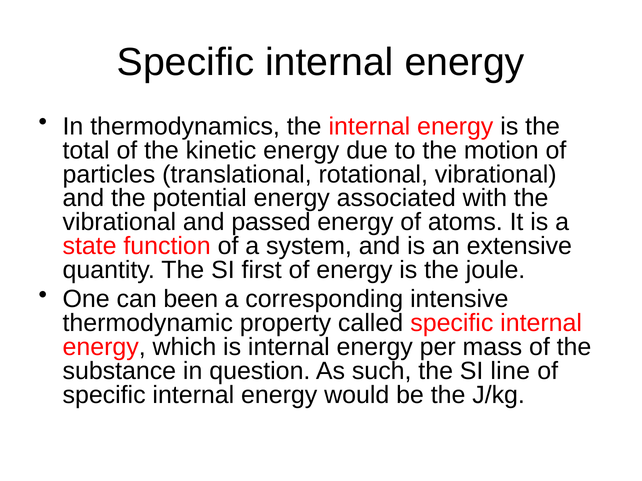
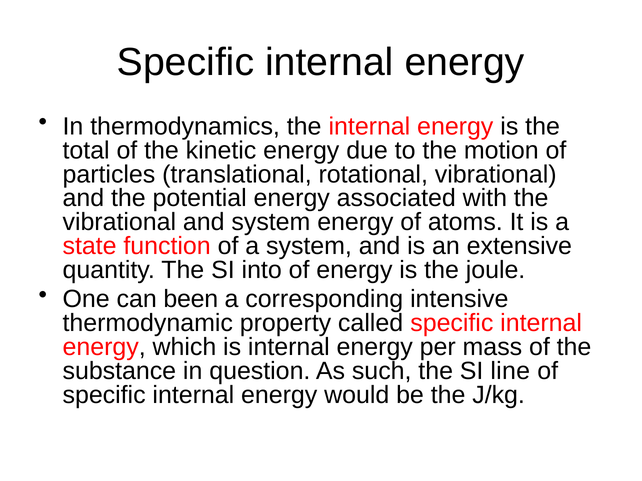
and passed: passed -> system
first: first -> into
